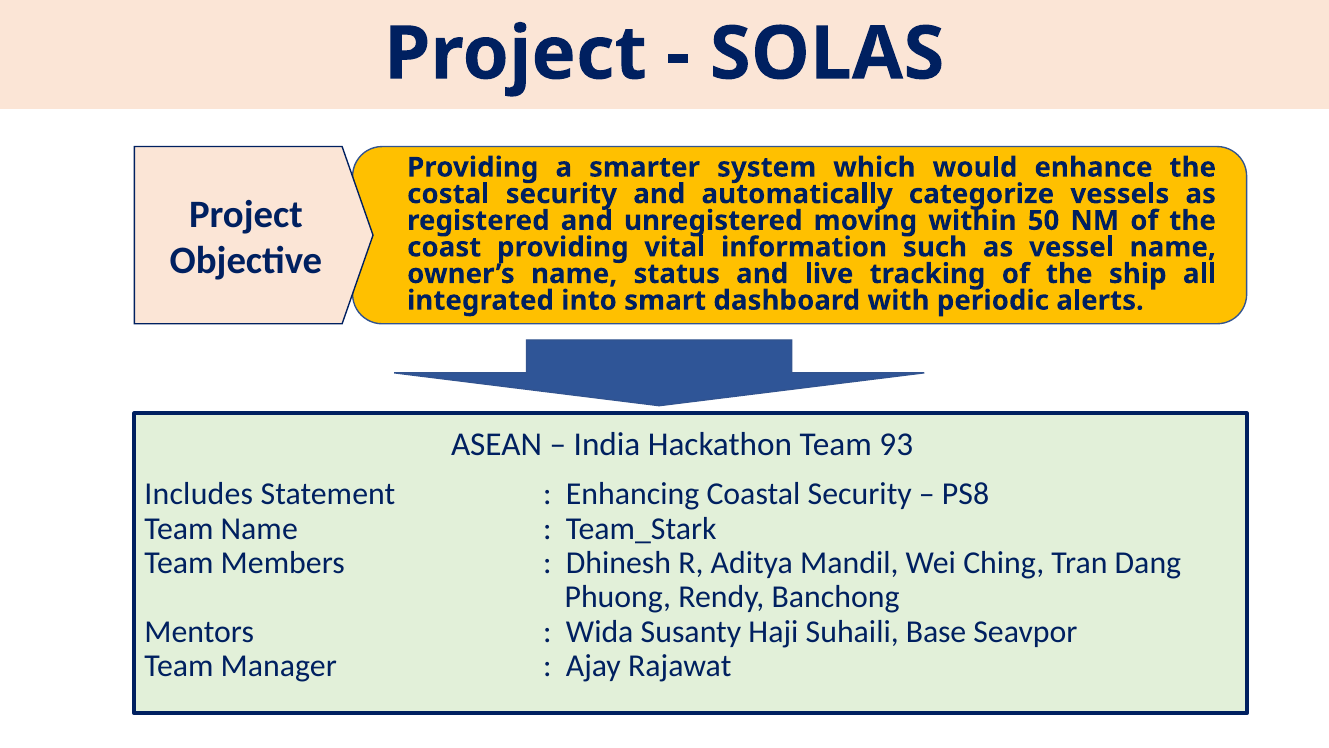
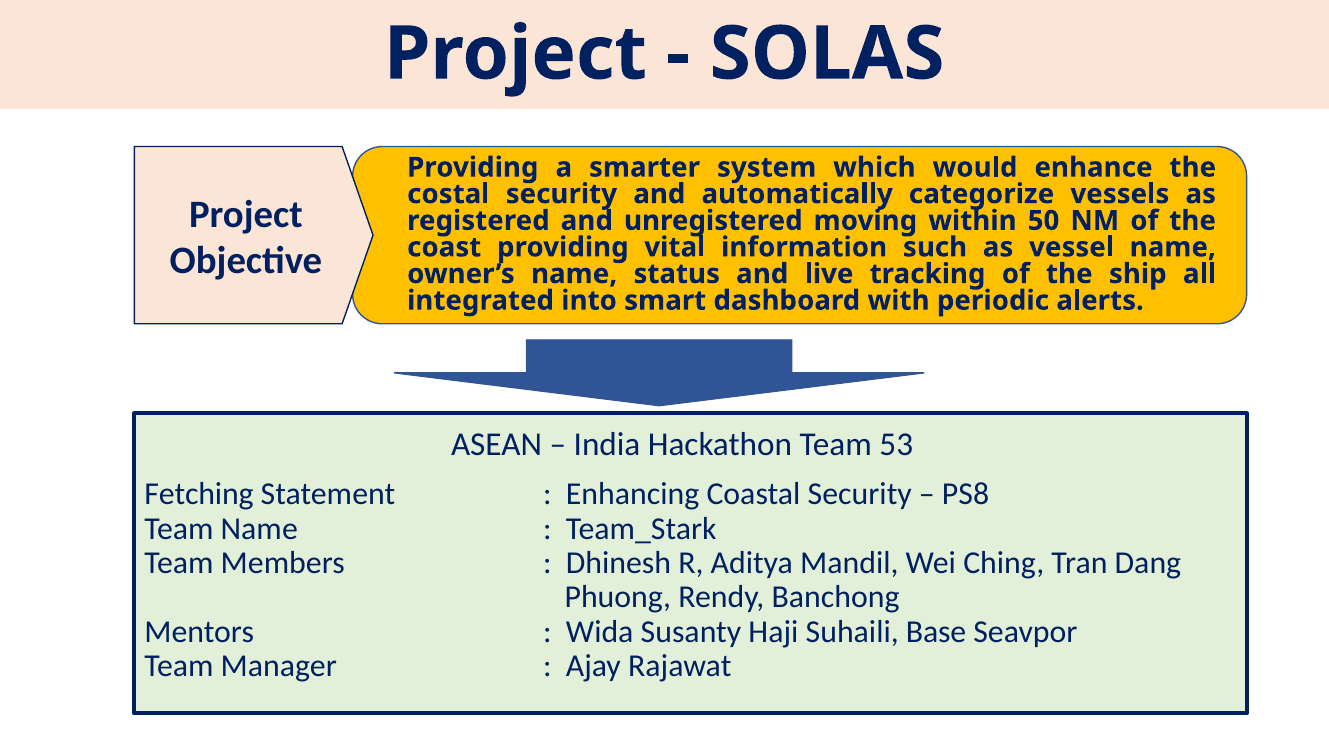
93: 93 -> 53
Includes: Includes -> Fetching
